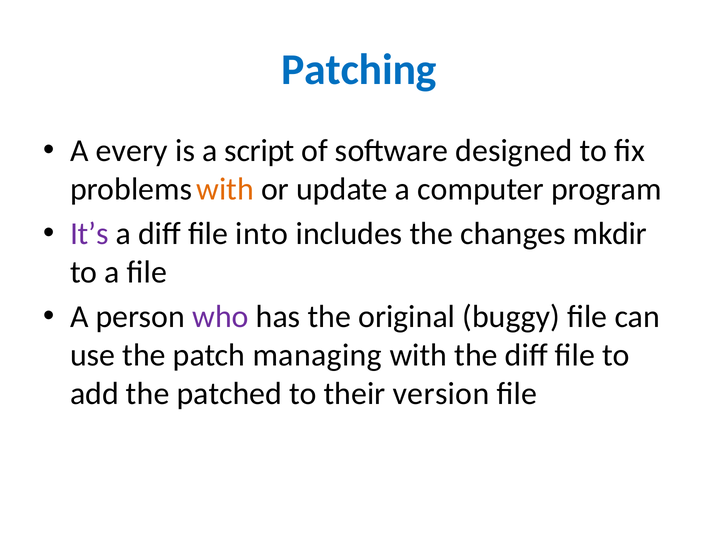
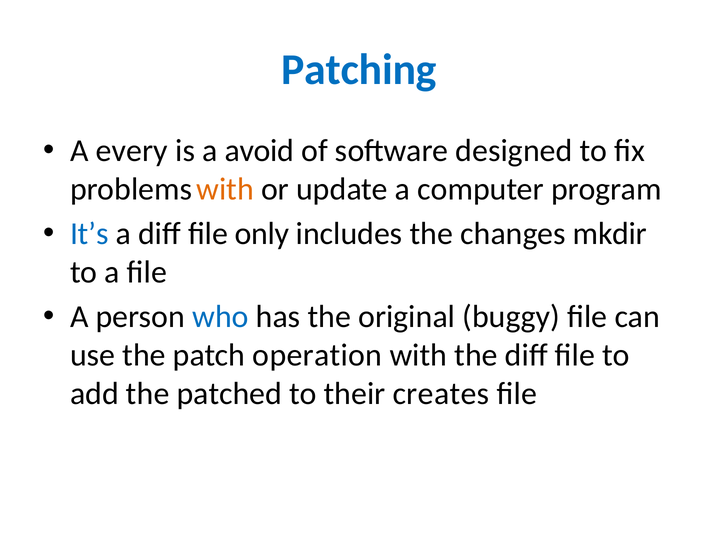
script: script -> avoid
It’s colour: purple -> blue
into: into -> only
who colour: purple -> blue
managing: managing -> operation
version: version -> creates
